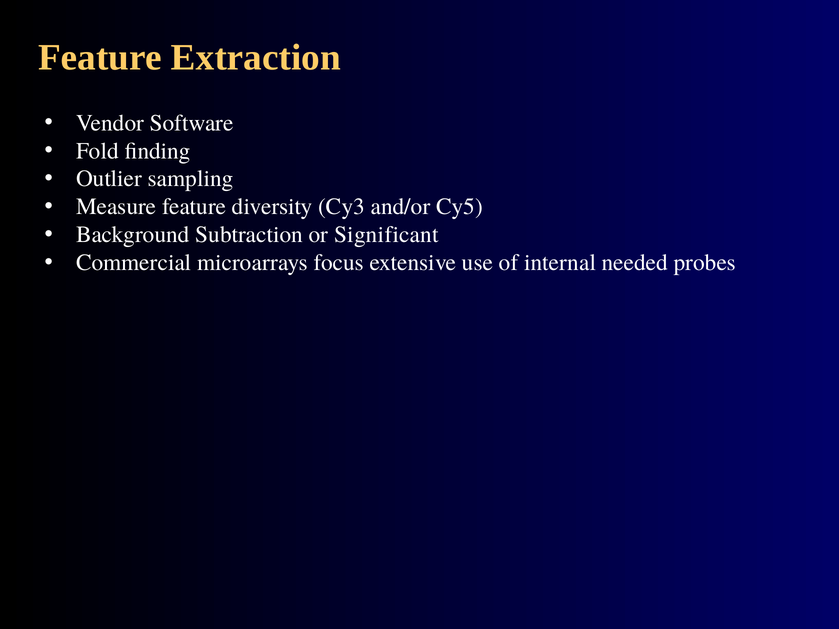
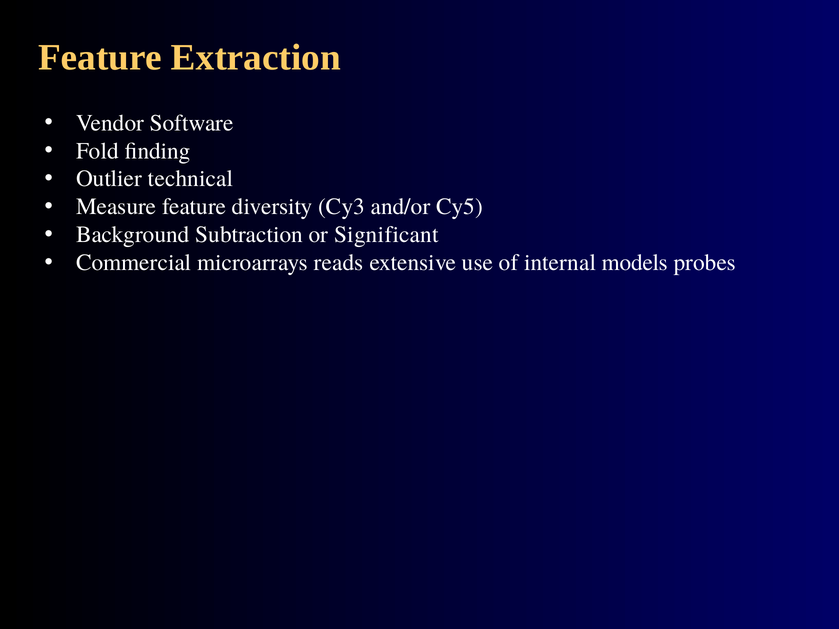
sampling: sampling -> technical
focus: focus -> reads
needed: needed -> models
